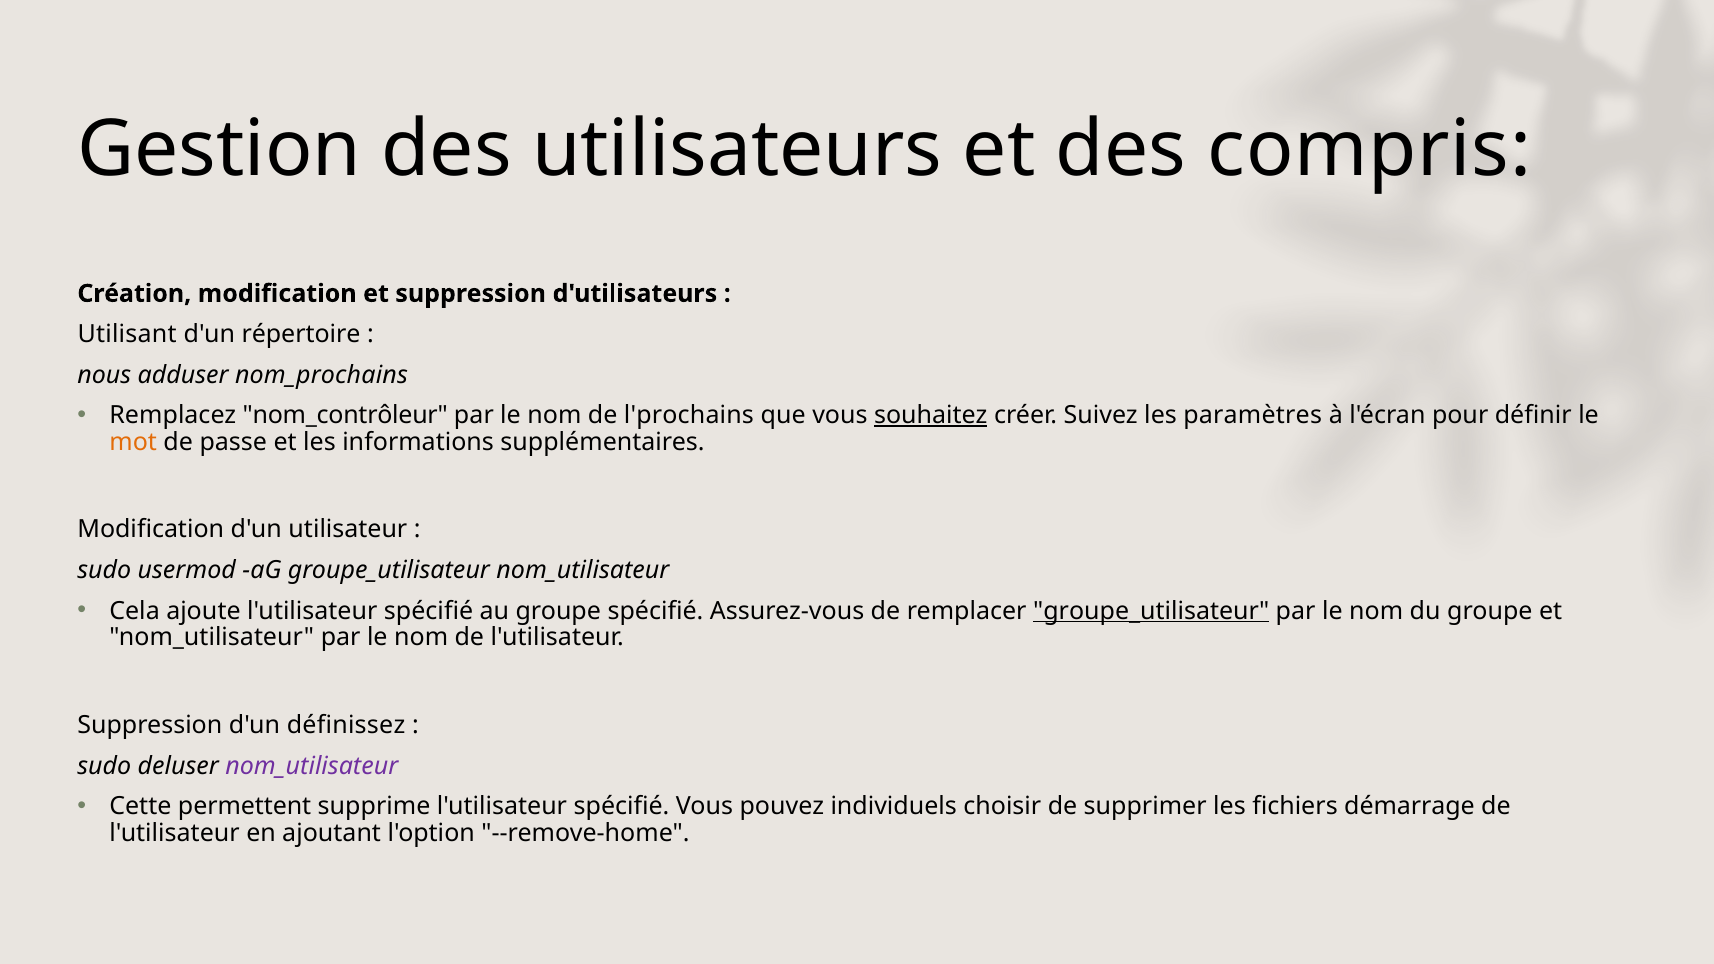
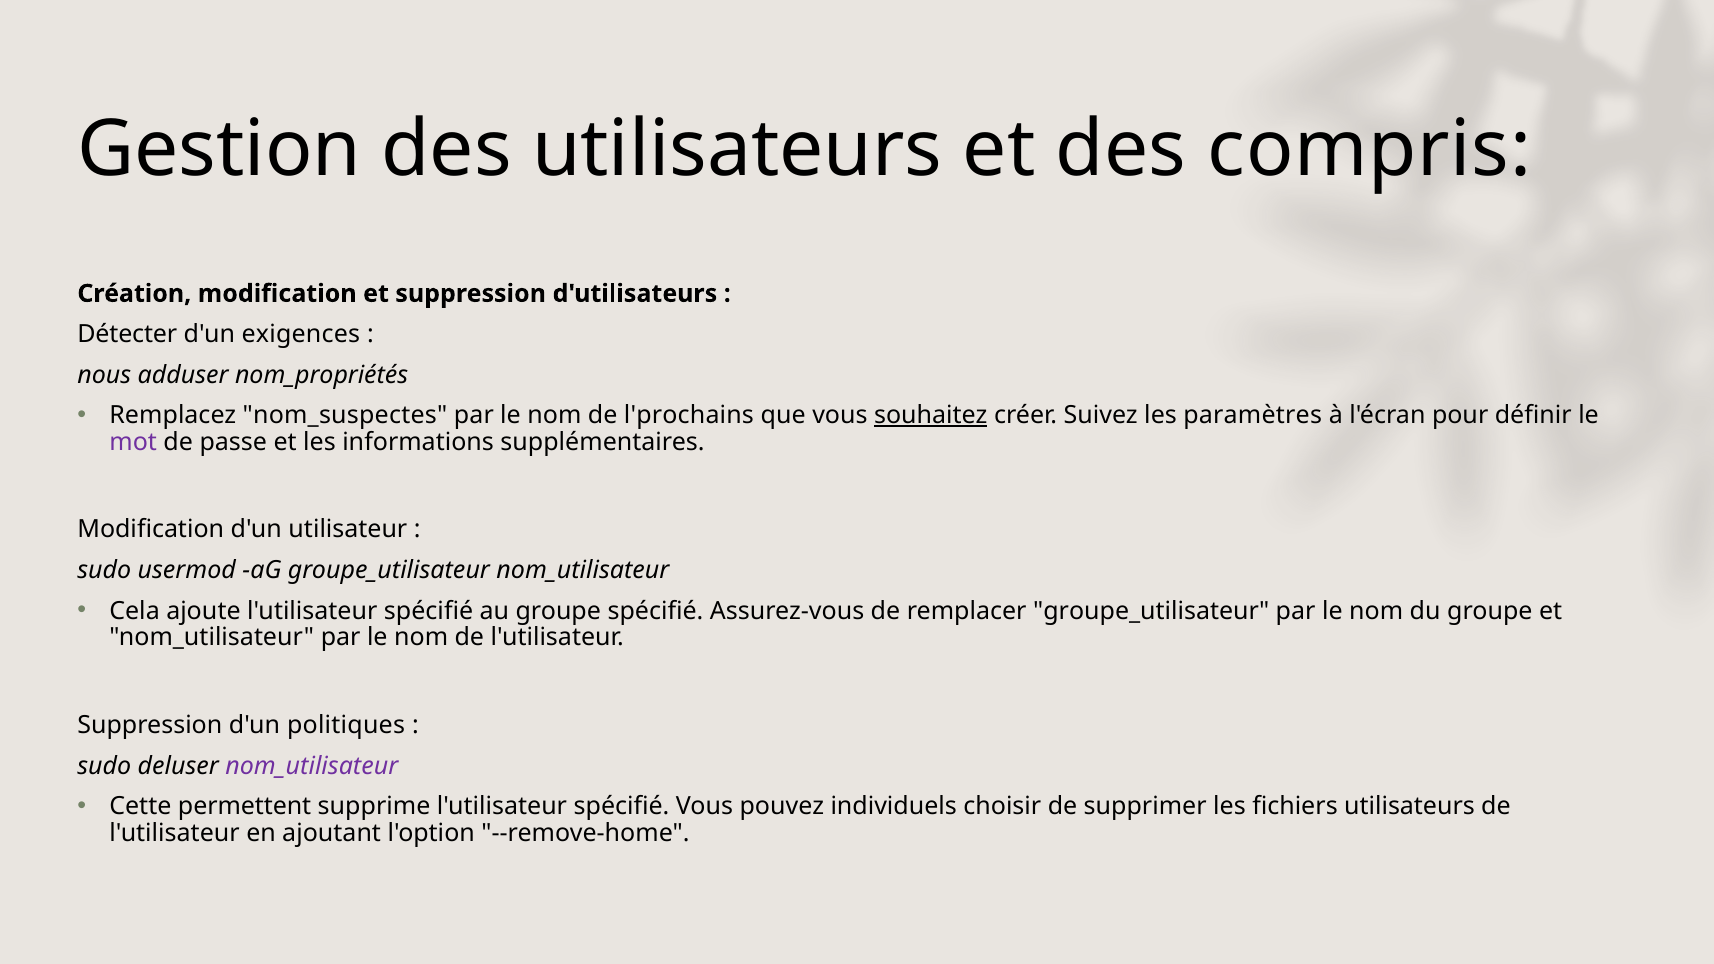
Utilisant: Utilisant -> Détecter
répertoire: répertoire -> exigences
nom_prochains: nom_prochains -> nom_propriétés
nom_contrôleur: nom_contrôleur -> nom_suspectes
mot colour: orange -> purple
groupe_utilisateur at (1151, 611) underline: present -> none
définissez: définissez -> politiques
fichiers démarrage: démarrage -> utilisateurs
